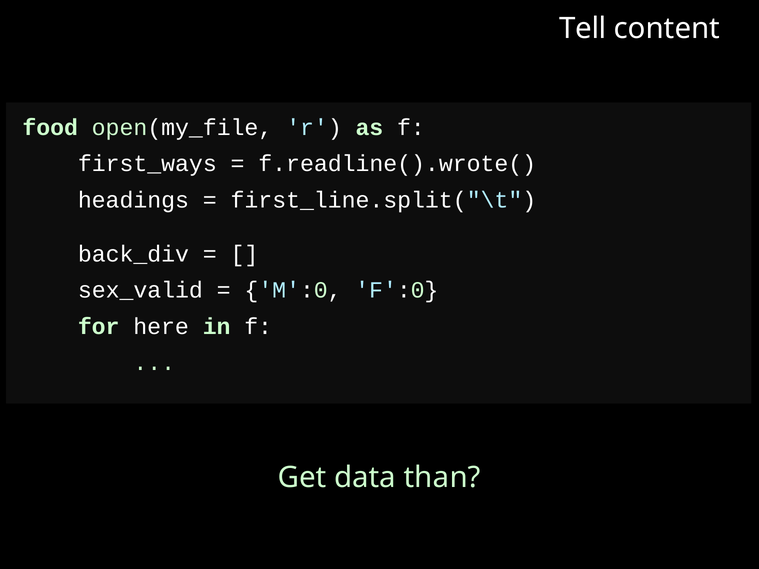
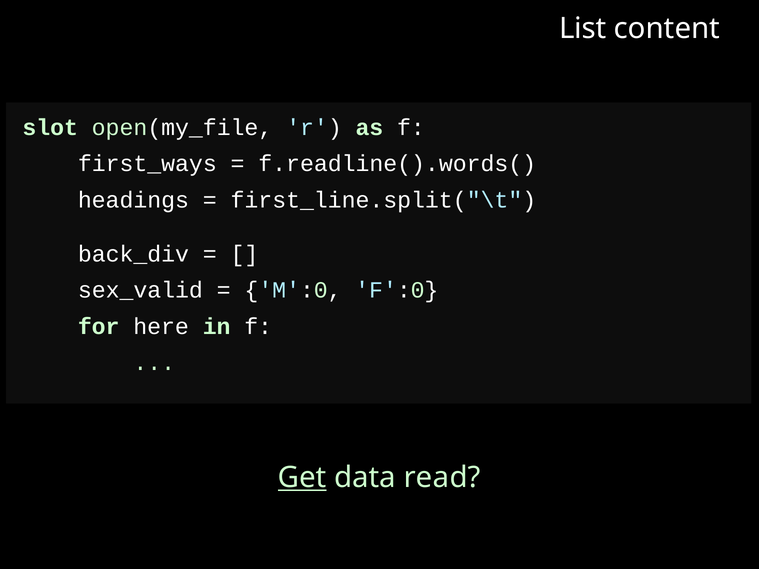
Tell: Tell -> List
food: food -> slot
f.readline().wrote(: f.readline().wrote( -> f.readline().words(
Get underline: none -> present
than: than -> read
